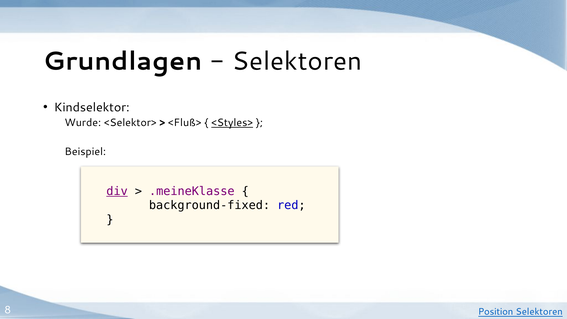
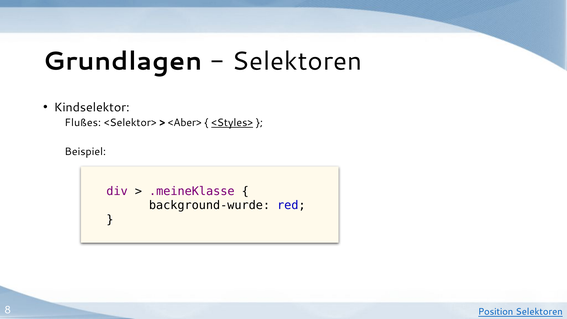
Wurde: Wurde -> Flußes
<Fluß>: <Fluß> -> <Aber>
div underline: present -> none
background-fixed: background-fixed -> background-wurde
